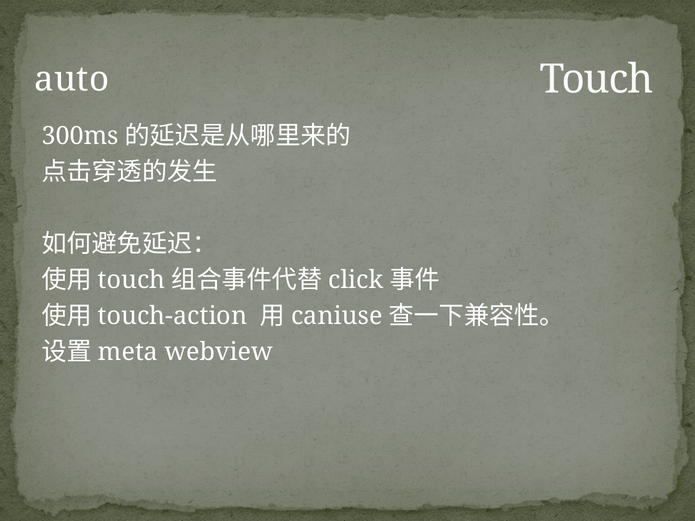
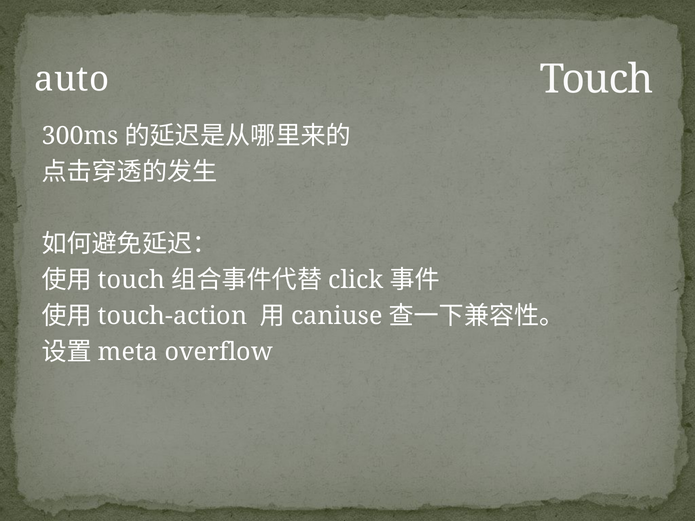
webview: webview -> overflow
